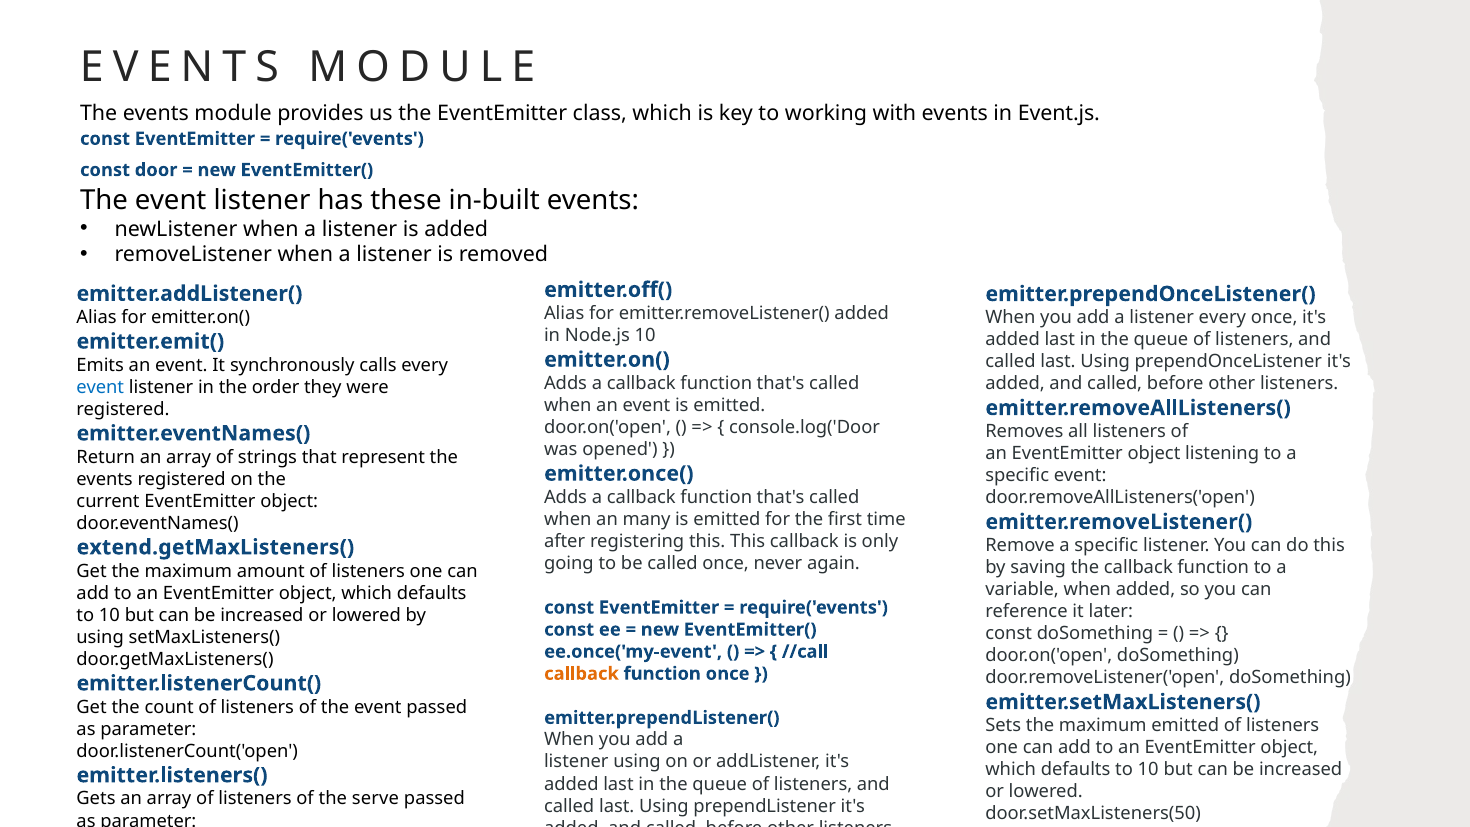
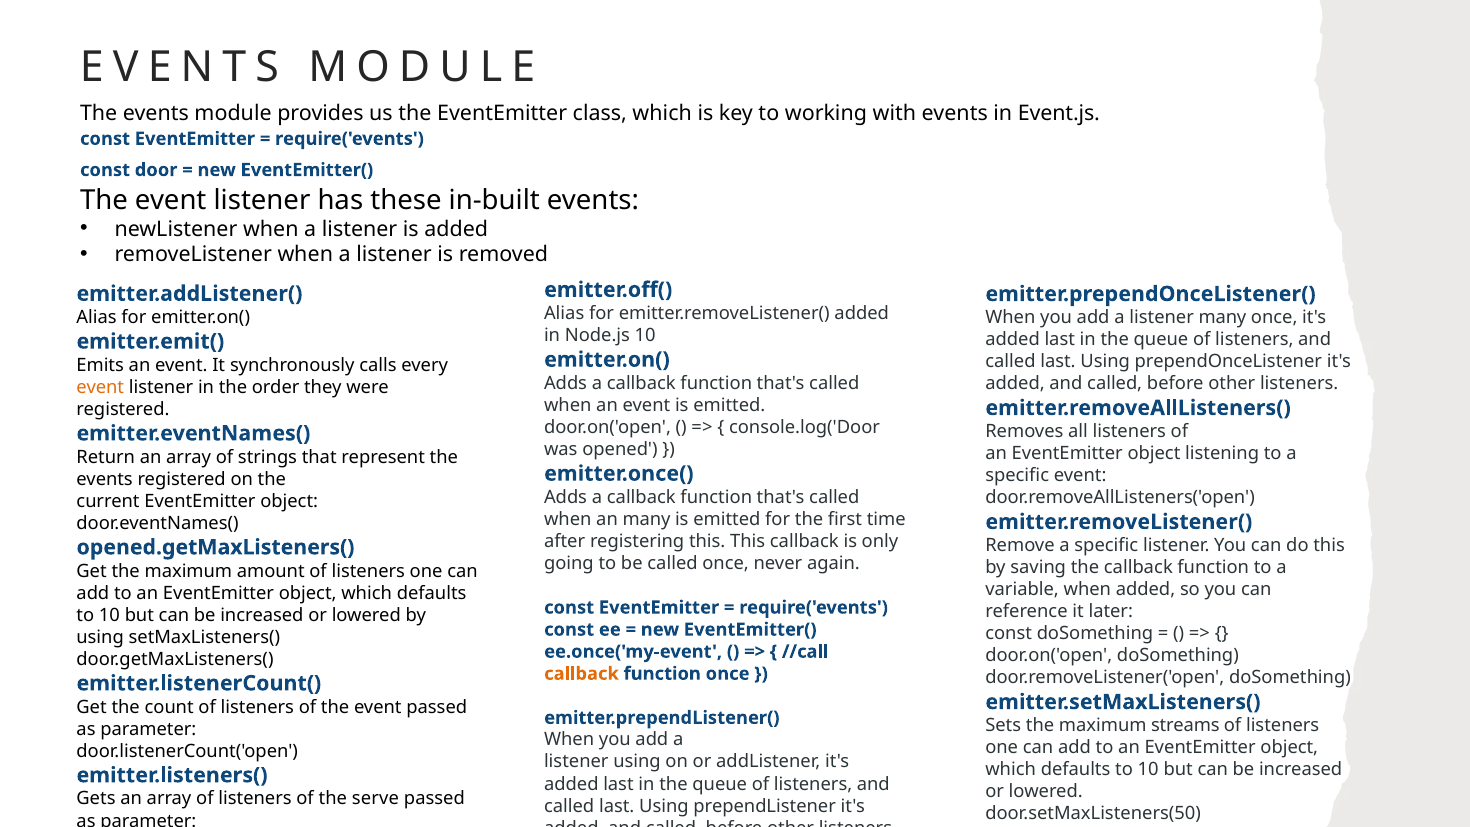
listener every: every -> many
event at (100, 387) colour: blue -> orange
extend.getMaxListeners(: extend.getMaxListeners( -> opened.getMaxListeners(
maximum emitted: emitted -> streams
